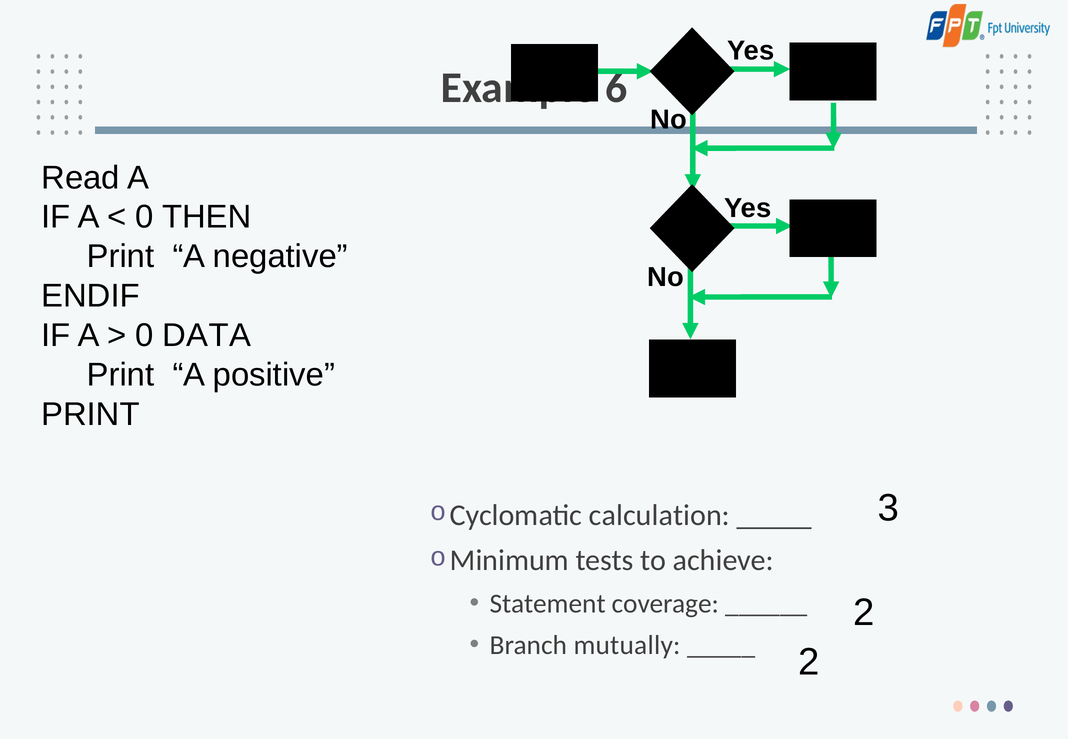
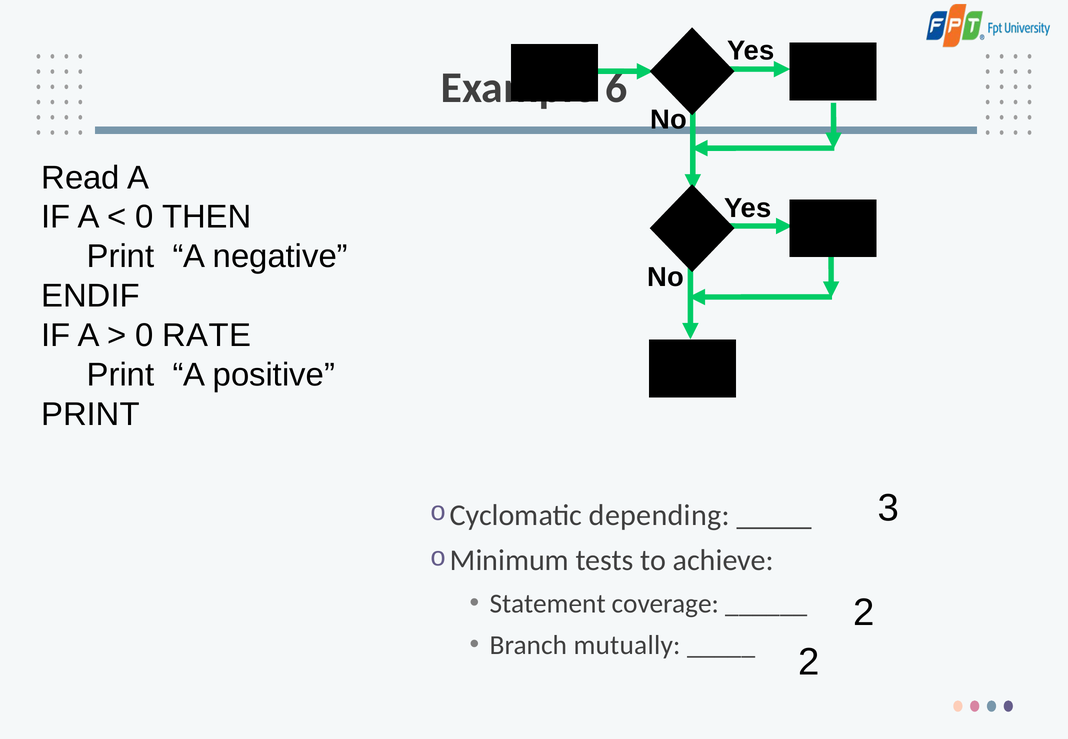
DATA: DATA -> RATE
calculation: calculation -> depending
